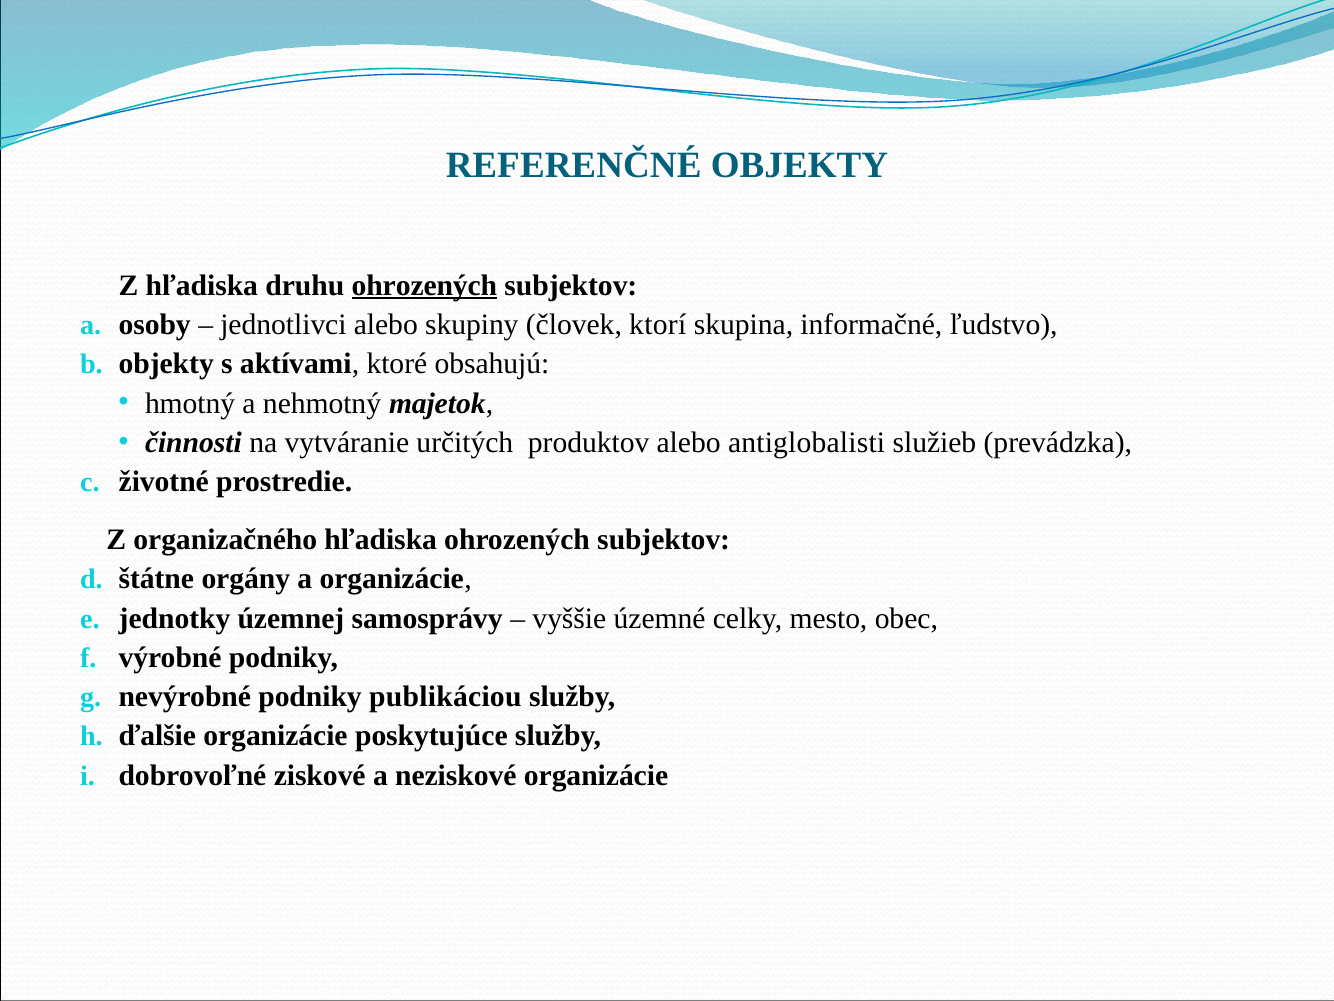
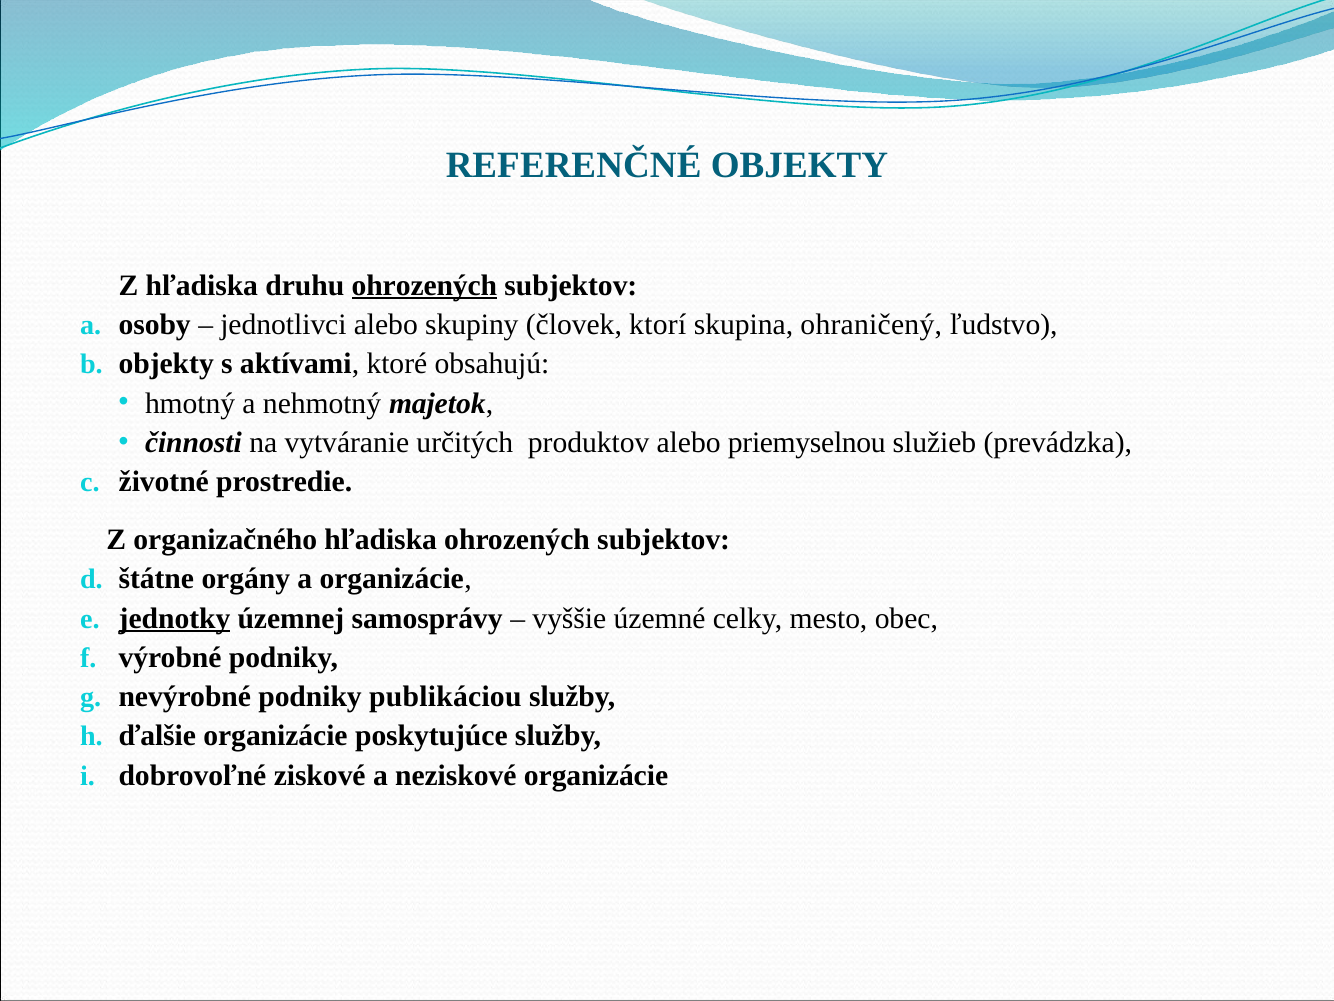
informačné: informačné -> ohraničený
antiglobalisti: antiglobalisti -> priemyselnou
jednotky underline: none -> present
